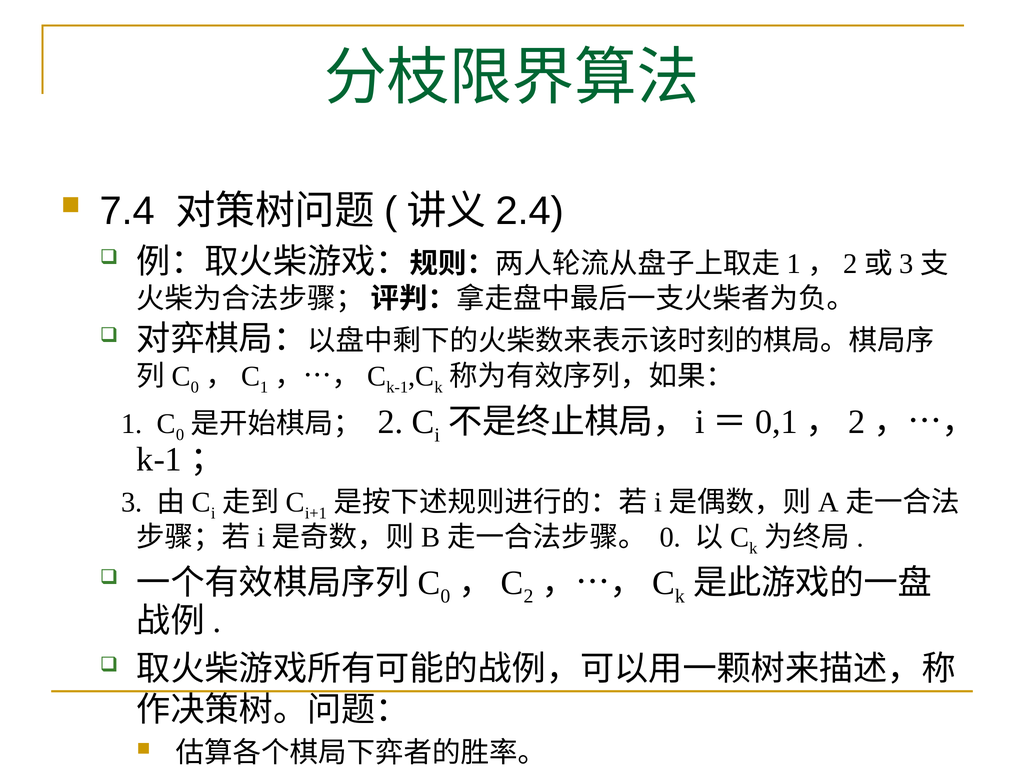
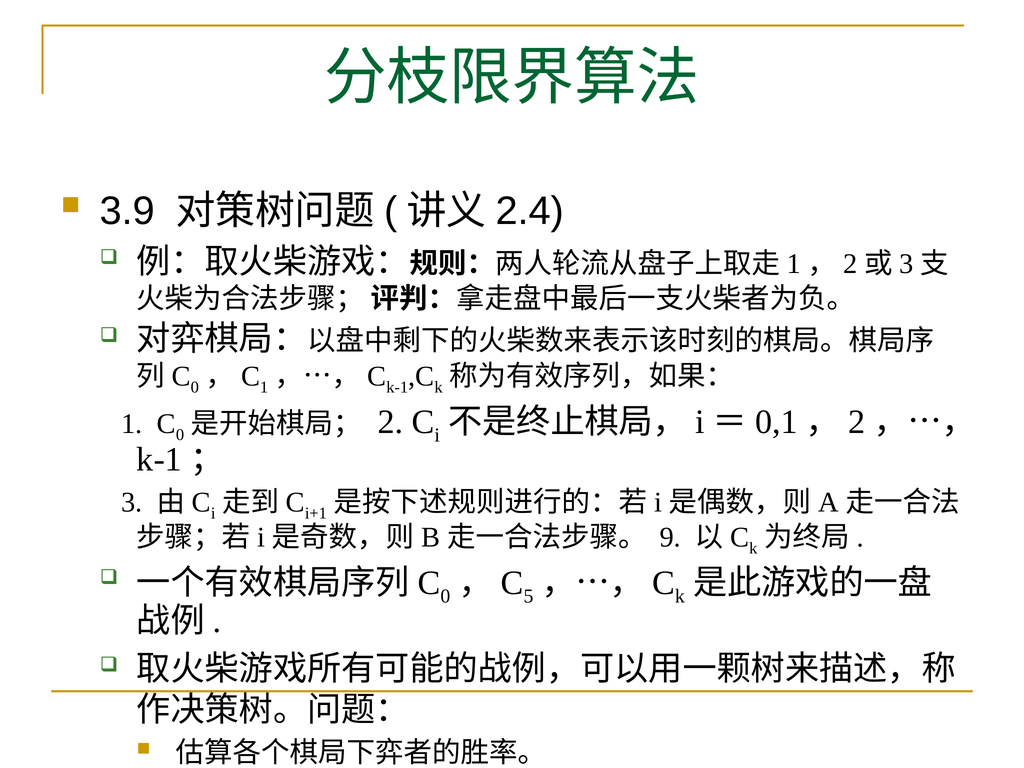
7.4: 7.4 -> 3.9
0 at (670, 537): 0 -> 9
2 at (528, 596): 2 -> 5
